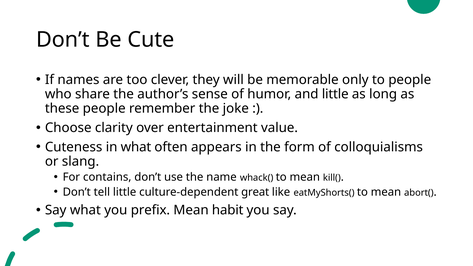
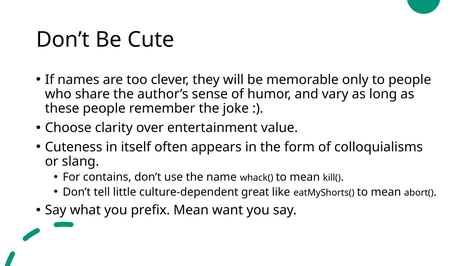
and little: little -> vary
in what: what -> itself
habit: habit -> want
